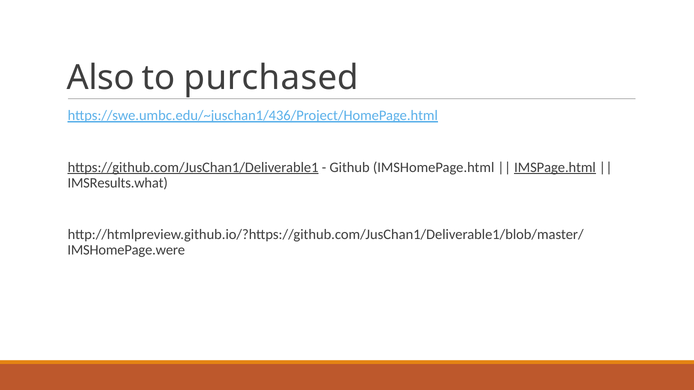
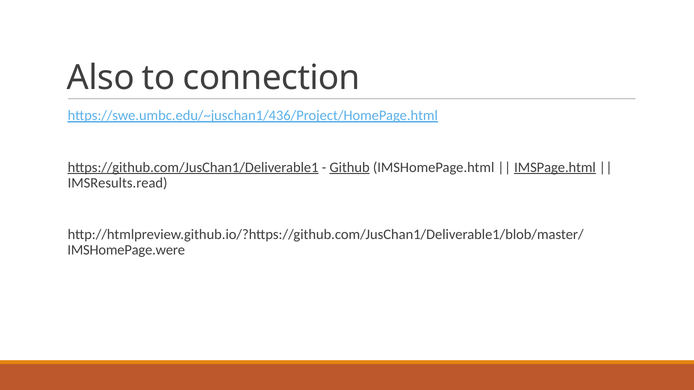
purchased: purchased -> connection
Github underline: none -> present
IMSResults.what: IMSResults.what -> IMSResults.read
